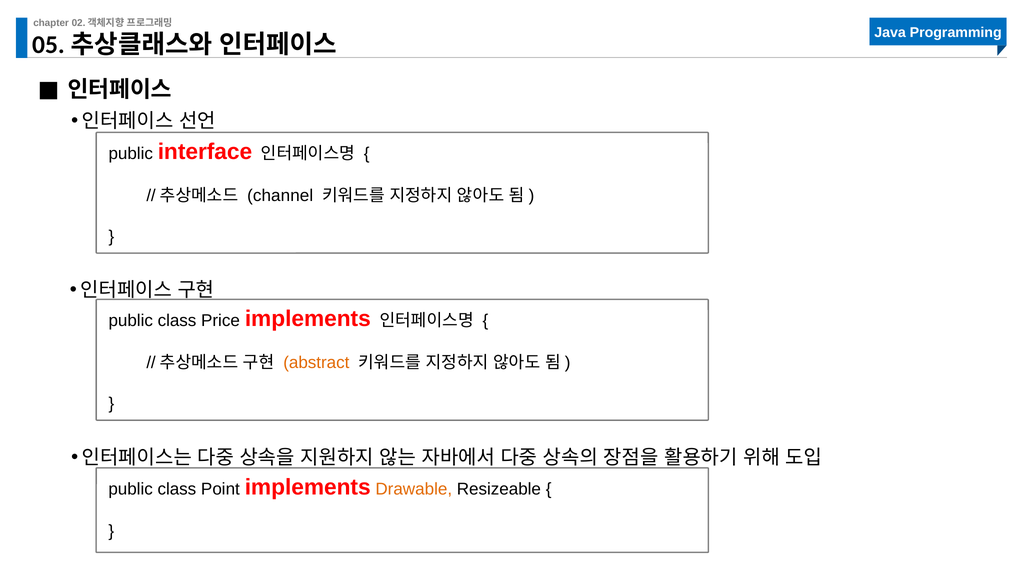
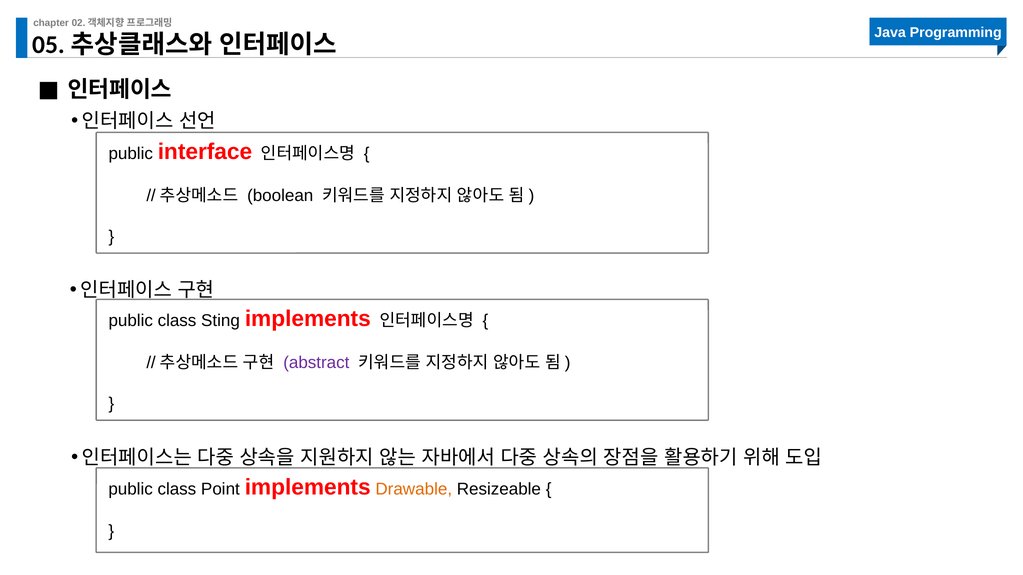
channel: channel -> boolean
Price: Price -> Sting
abstract colour: orange -> purple
